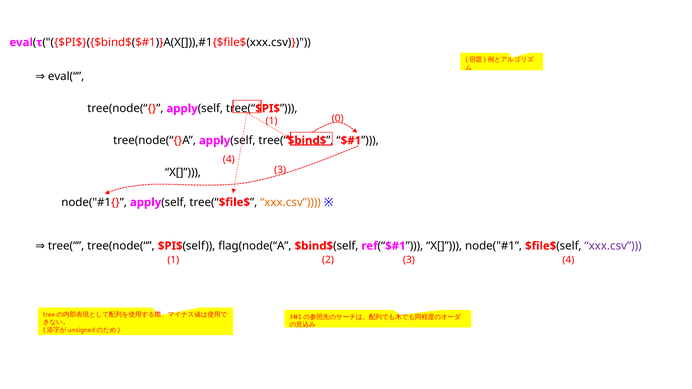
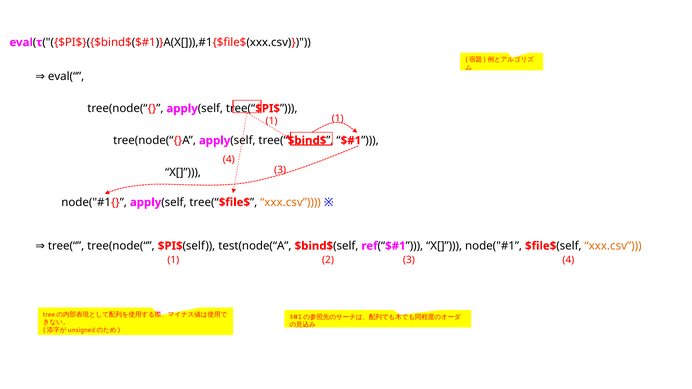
1 0: 0 -> 1
flag(node(“A: flag(node(“A -> test(node(“A
xxx.csv at (613, 246) colour: purple -> orange
